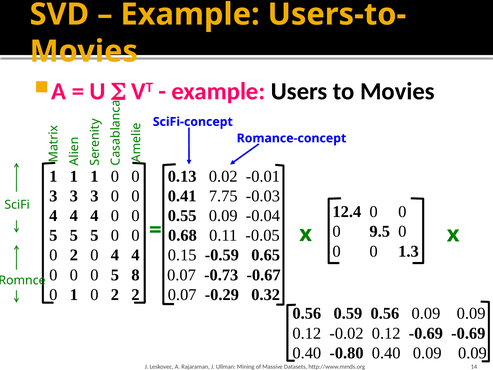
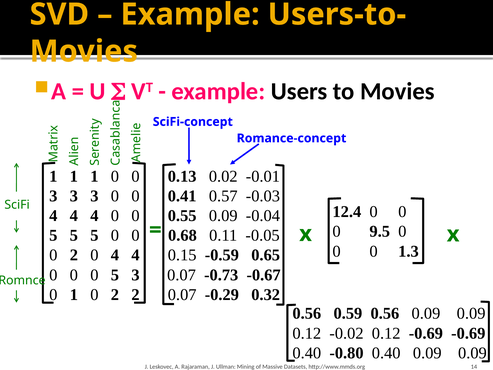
7.75: 7.75 -> 0.57
5 8: 8 -> 3
